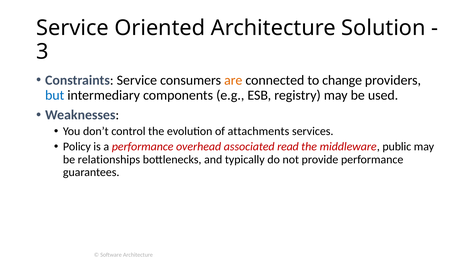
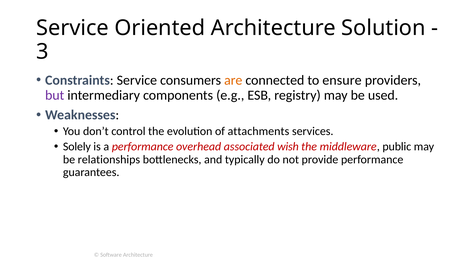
change: change -> ensure
but colour: blue -> purple
Policy: Policy -> Solely
read: read -> wish
